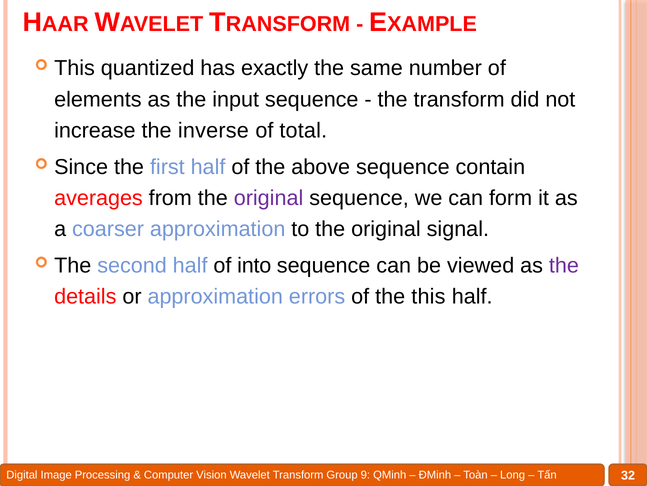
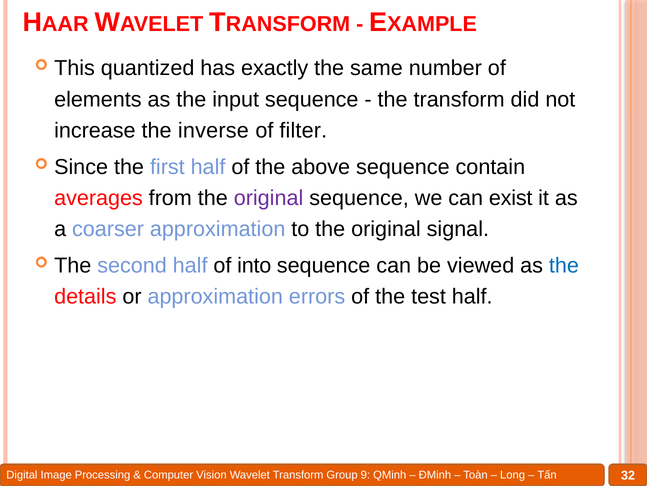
total: total -> filter
form: form -> exist
the at (564, 265) colour: purple -> blue
the this: this -> test
